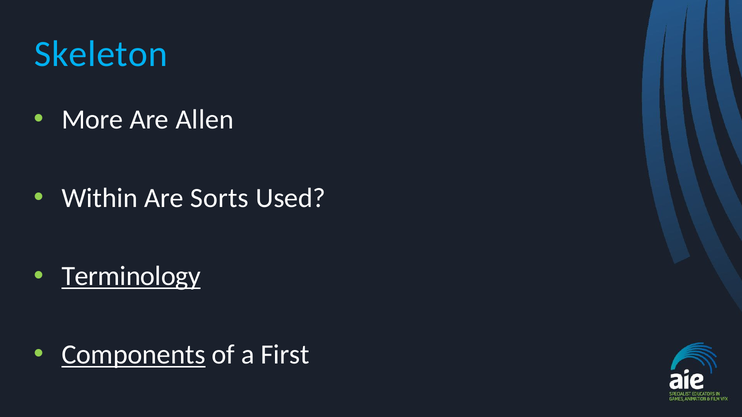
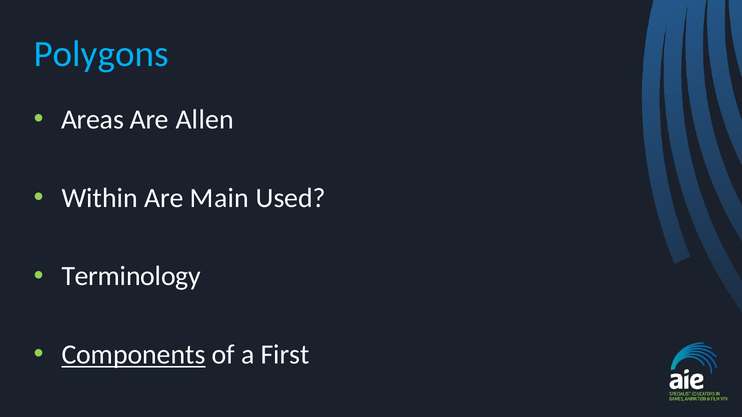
Skeleton: Skeleton -> Polygons
More: More -> Areas
Sorts: Sorts -> Main
Terminology underline: present -> none
